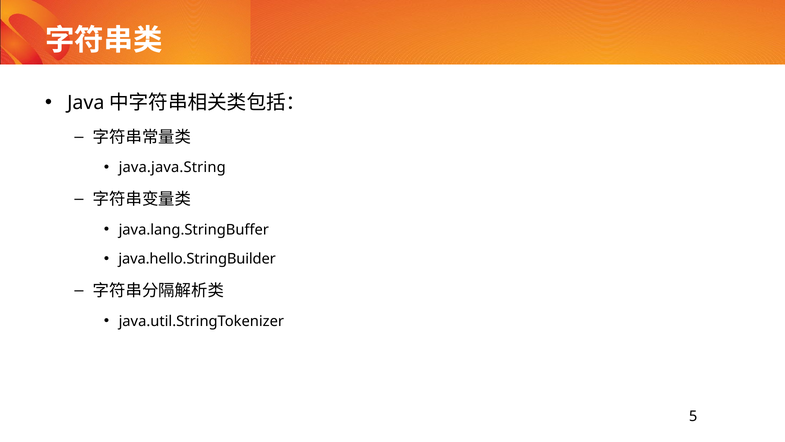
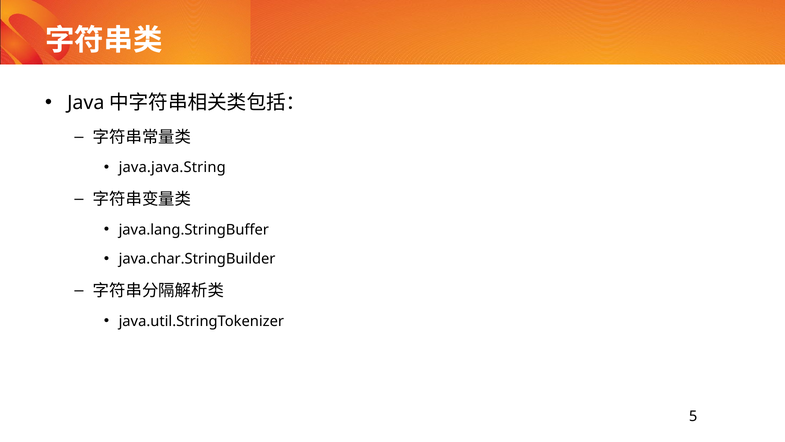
java.hello.StringBuilder: java.hello.StringBuilder -> java.char.StringBuilder
